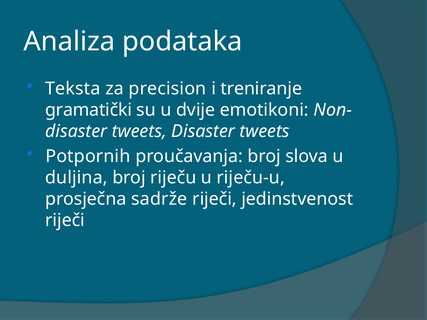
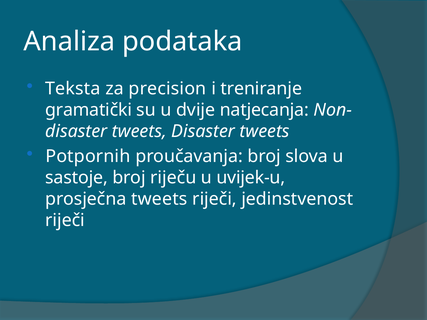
emotikoni: emotikoni -> natjecanja
duljina: duljina -> sastoje
riječu-u: riječu-u -> uvijek-u
prosječna sadrže: sadrže -> tweets
